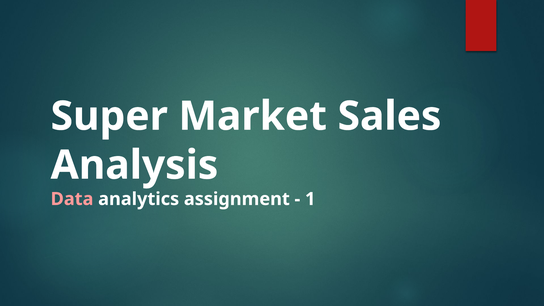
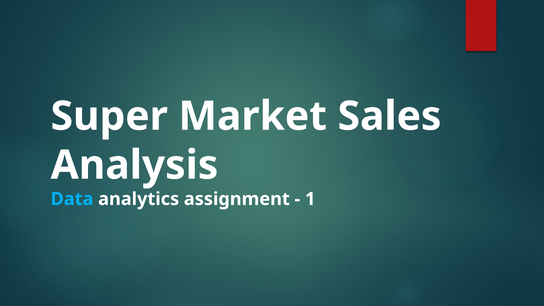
Data colour: pink -> light blue
